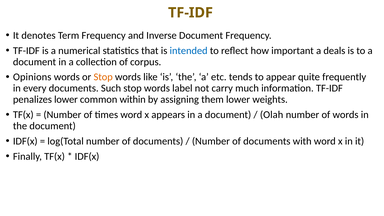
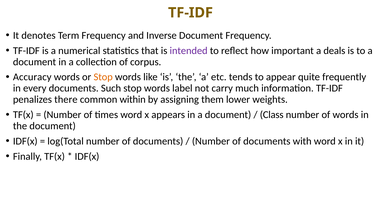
intended colour: blue -> purple
Opinions: Opinions -> Accuracy
penalizes lower: lower -> there
Olah: Olah -> Class
